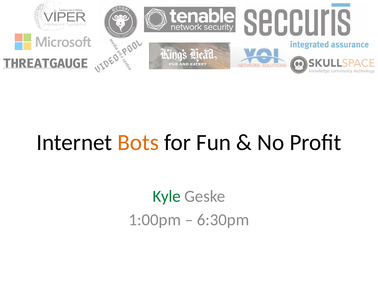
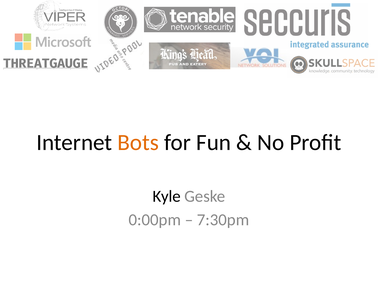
Kyle colour: green -> black
1:00pm: 1:00pm -> 0:00pm
6:30pm: 6:30pm -> 7:30pm
